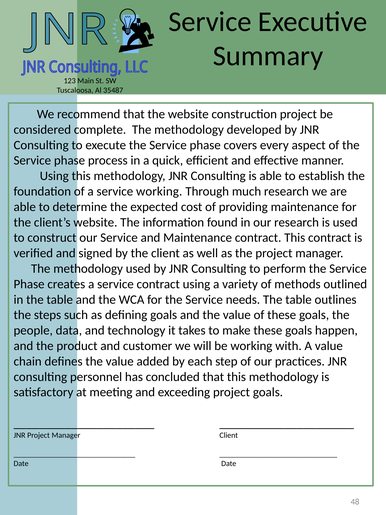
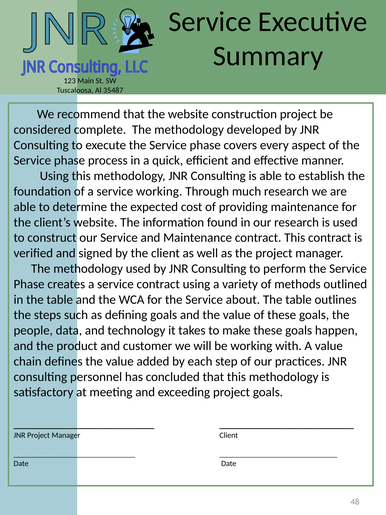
needs: needs -> about
